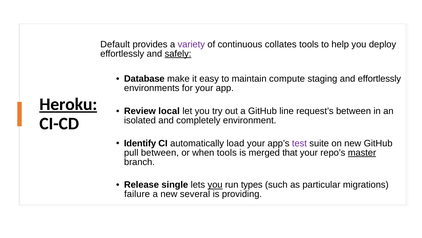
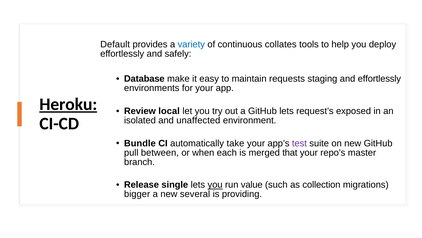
variety colour: purple -> blue
safely underline: present -> none
compute: compute -> requests
GitHub line: line -> lets
request’s between: between -> exposed
completely: completely -> unaffected
Identify: Identify -> Bundle
load: load -> take
when tools: tools -> each
master underline: present -> none
types: types -> value
particular: particular -> collection
failure: failure -> bigger
